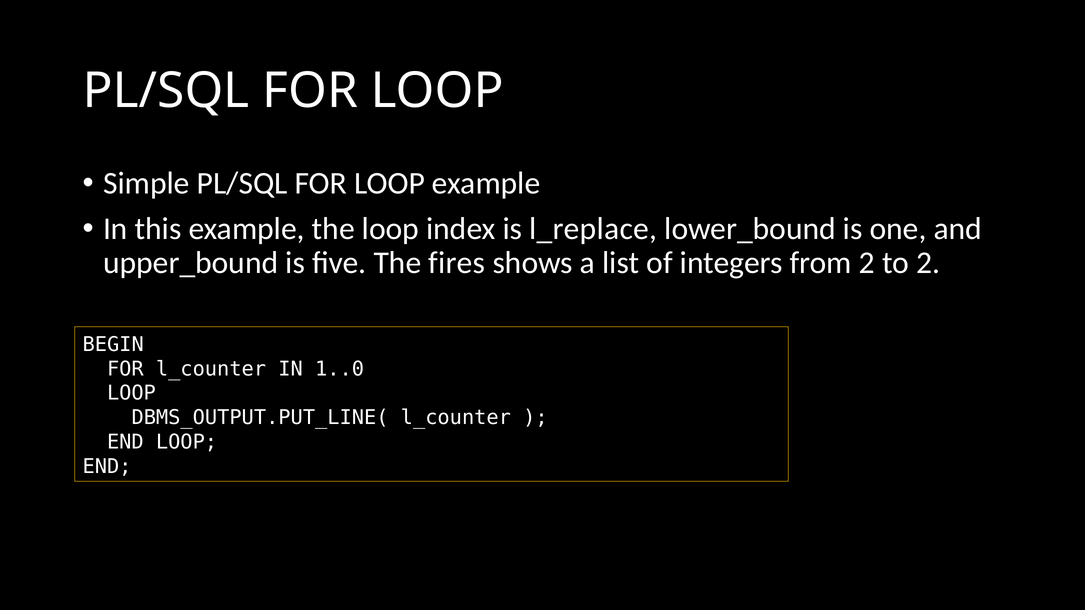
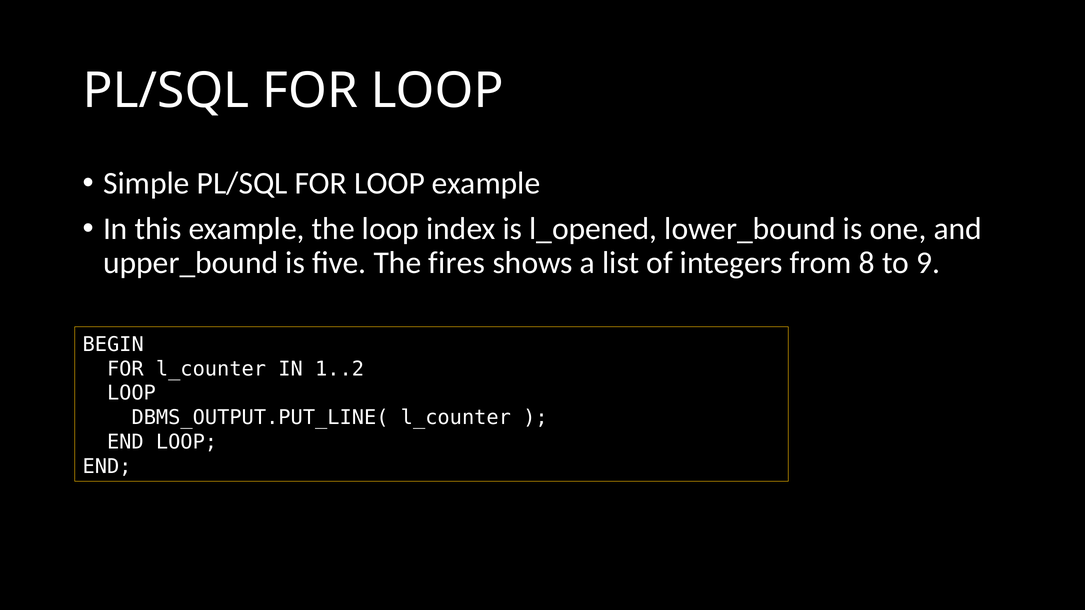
l_replace: l_replace -> l_opened
from 2: 2 -> 8
to 2: 2 -> 9
1..0: 1..0 -> 1..2
